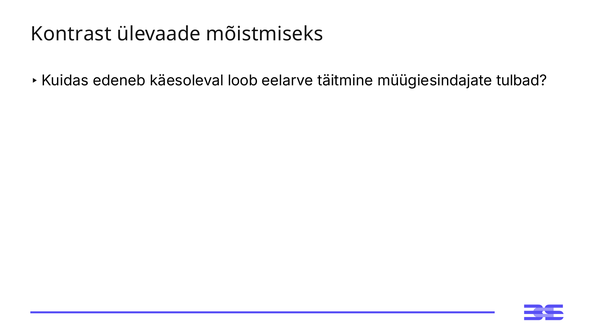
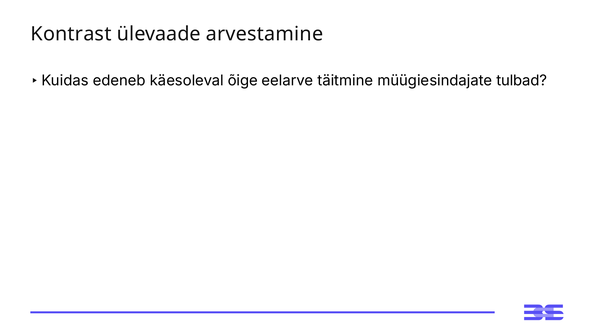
mõistmiseks: mõistmiseks -> arvestamine
loob: loob -> õige
